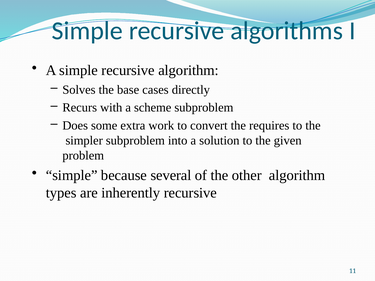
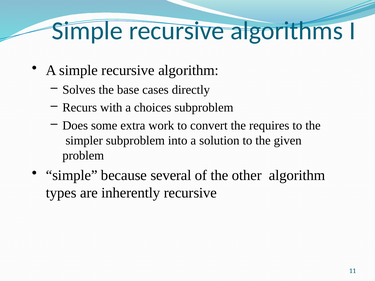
scheme: scheme -> choices
